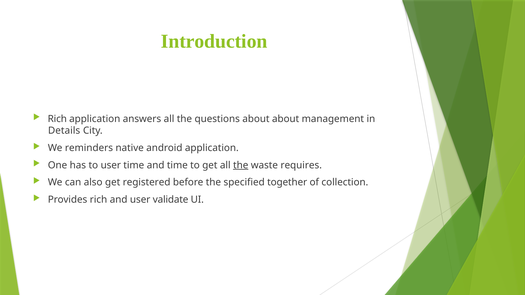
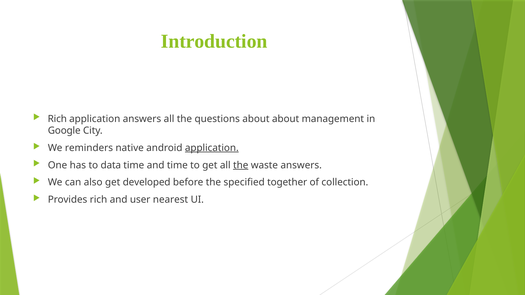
Details: Details -> Google
application at (212, 148) underline: none -> present
to user: user -> data
waste requires: requires -> answers
registered: registered -> developed
validate: validate -> nearest
